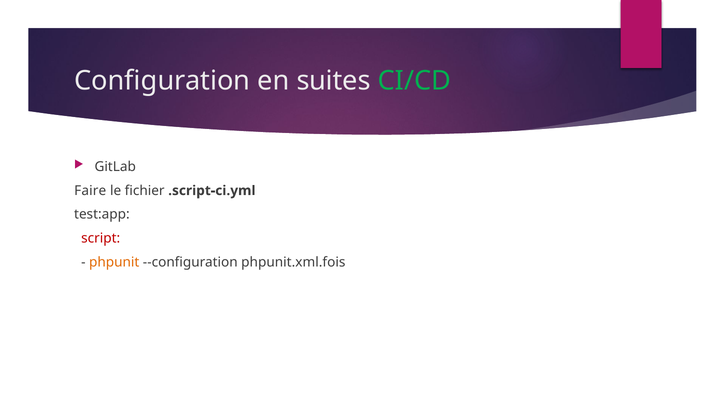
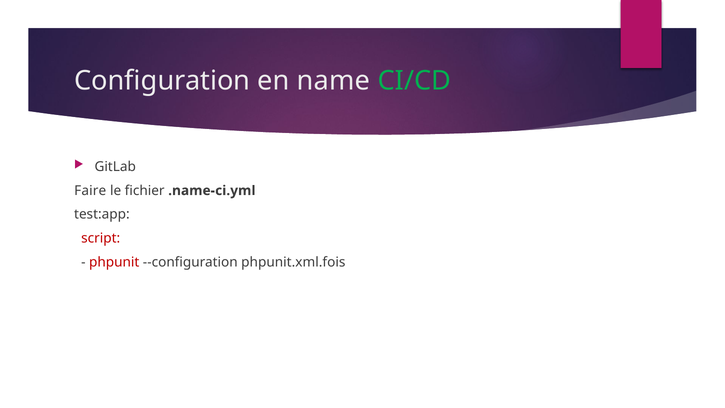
suites: suites -> name
.script-ci.yml: .script-ci.yml -> .name-ci.yml
phpunit colour: orange -> red
